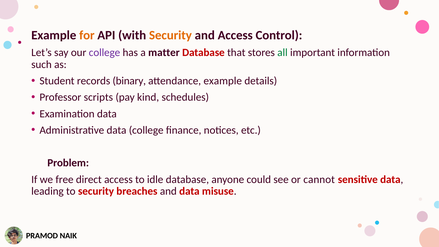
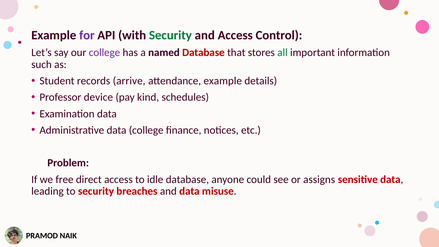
for colour: orange -> purple
Security at (170, 35) colour: orange -> green
matter: matter -> named
binary: binary -> arrive
scripts: scripts -> device
cannot: cannot -> assigns
